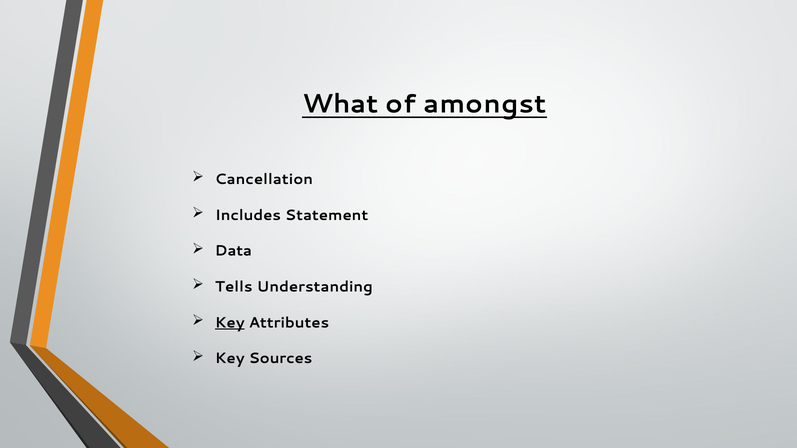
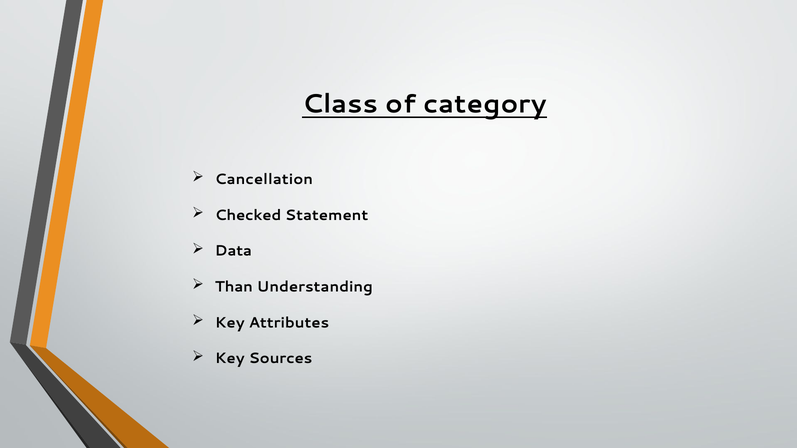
What: What -> Class
amongst: amongst -> category
Includes: Includes -> Checked
Tells: Tells -> Than
Key at (230, 323) underline: present -> none
